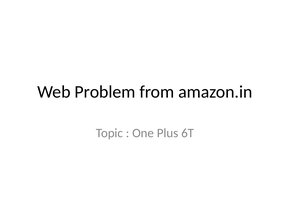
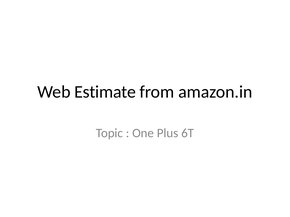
Problem: Problem -> Estimate
